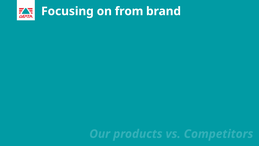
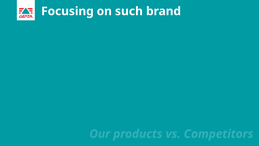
from: from -> such
